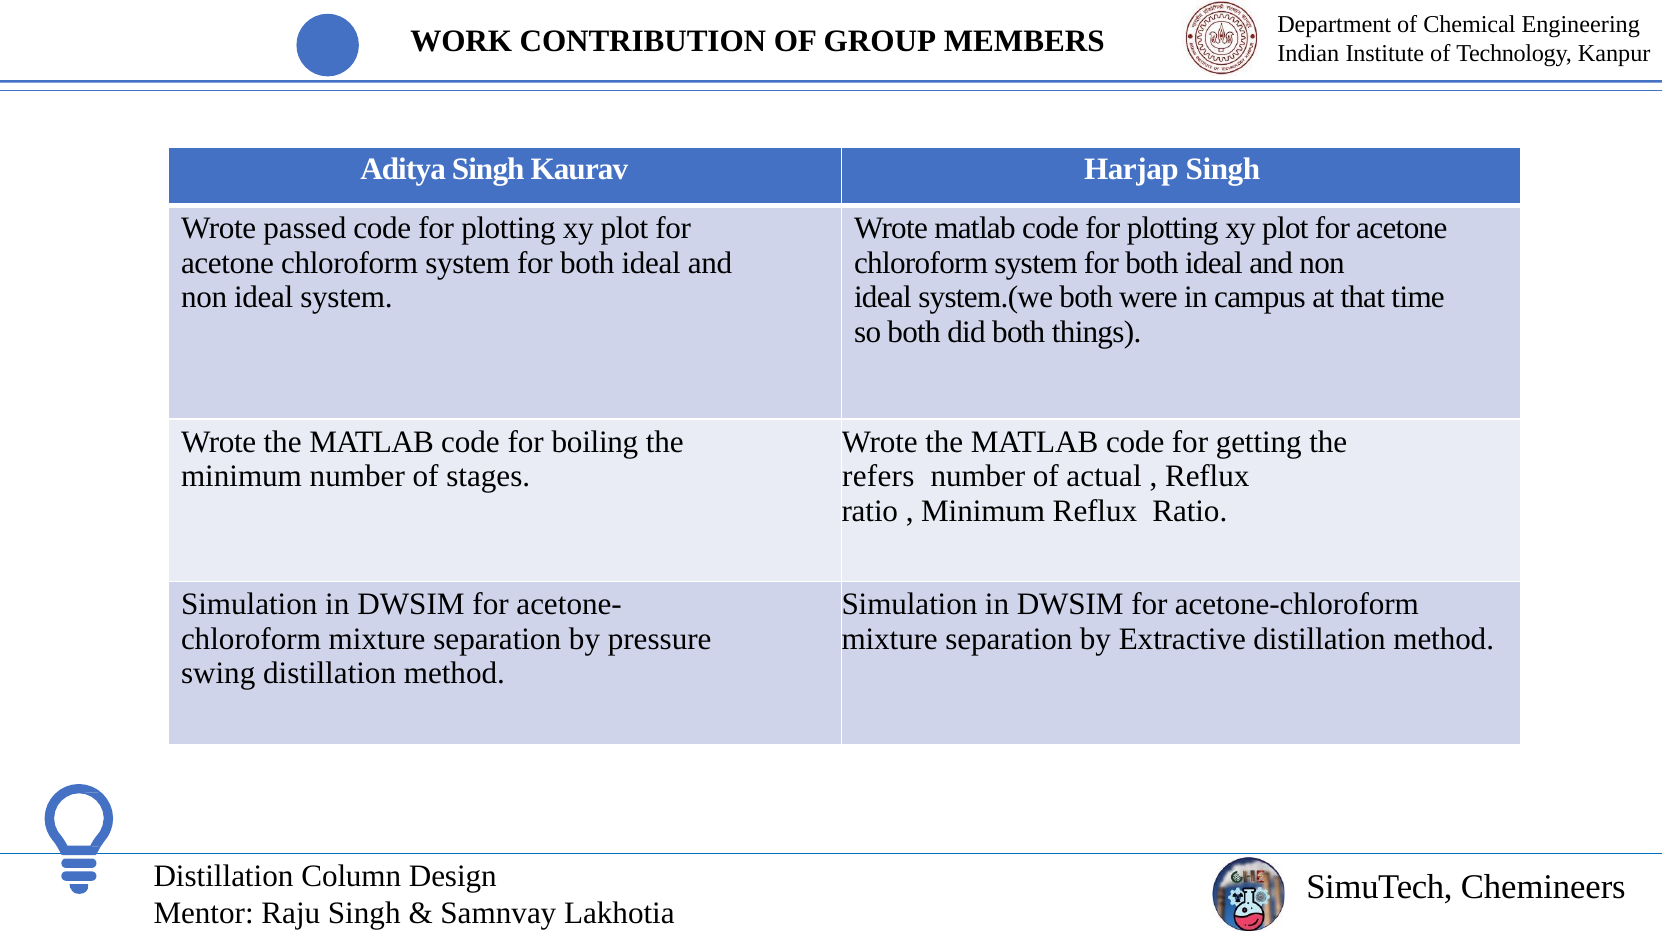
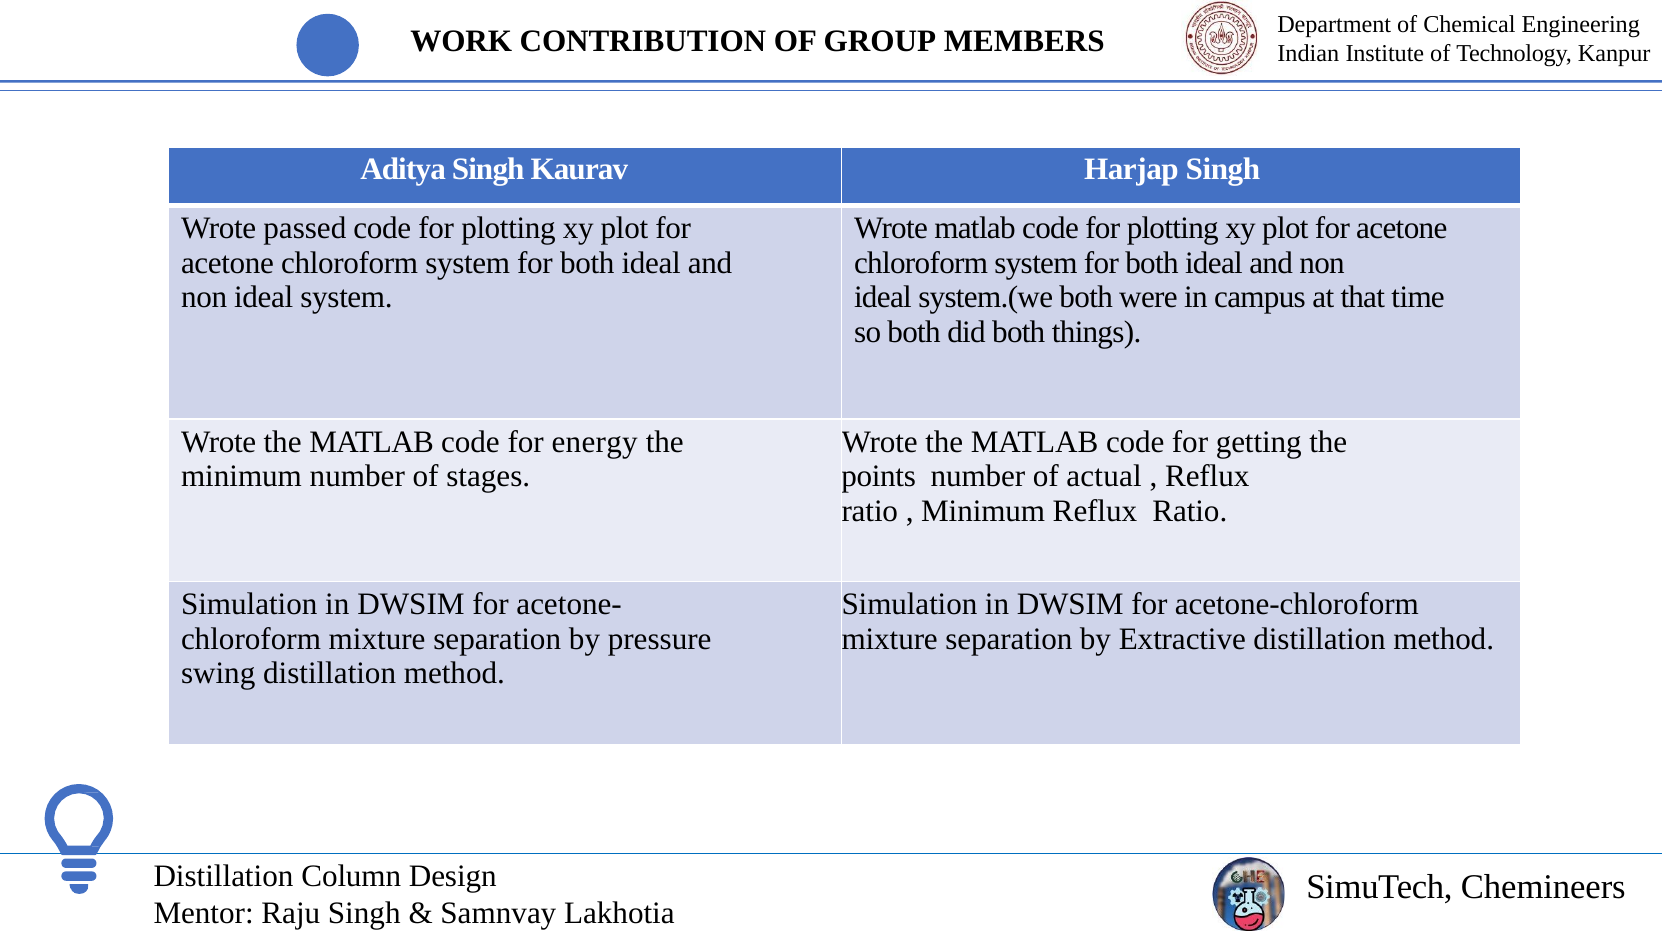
boiling: boiling -> energy
refers: refers -> points
